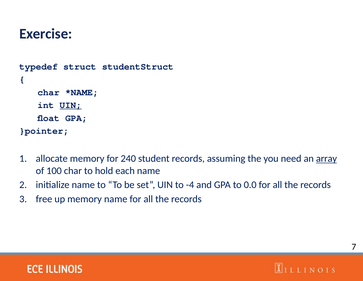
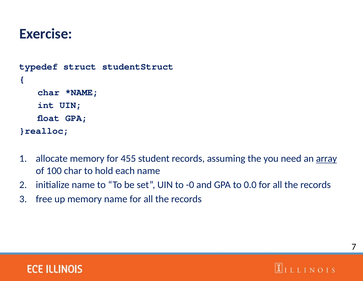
UIN at (71, 105) underline: present -> none
}pointer: }pointer -> }realloc
240: 240 -> 455
-4: -4 -> -0
